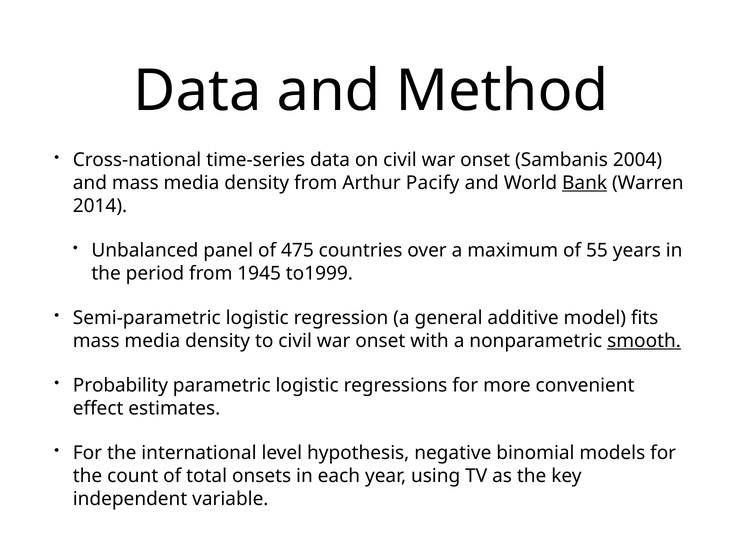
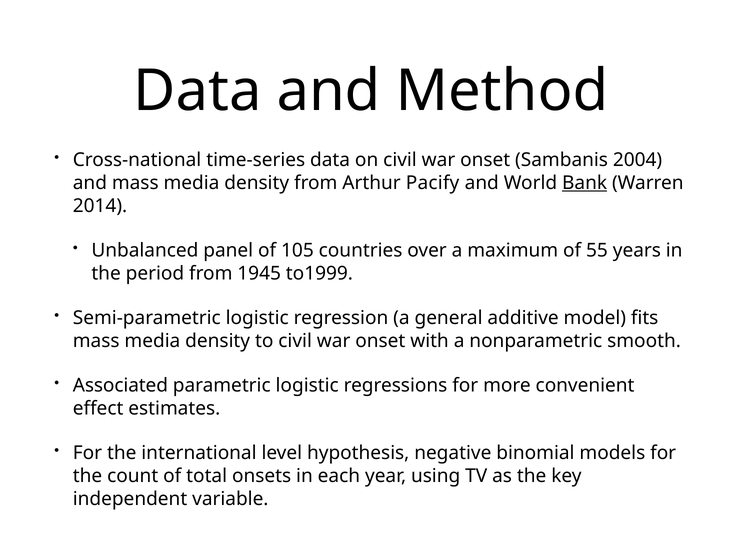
475: 475 -> 105
smooth underline: present -> none
Probability: Probability -> Associated
